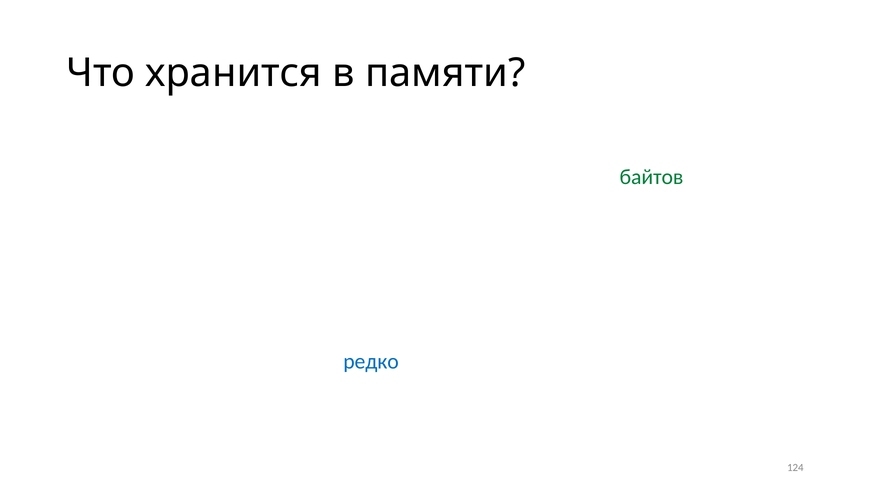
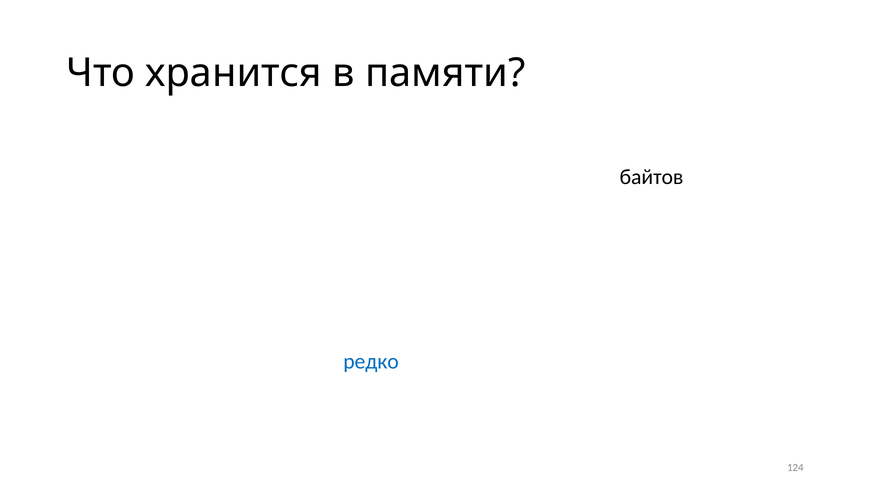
байтов at (651, 177) colour: green -> black
